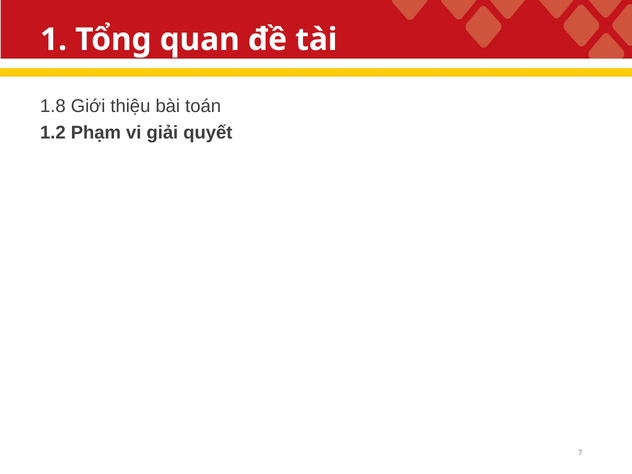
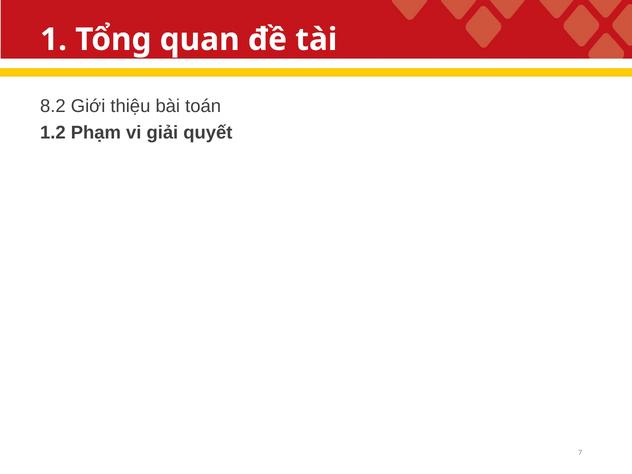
1.8: 1.8 -> 8.2
